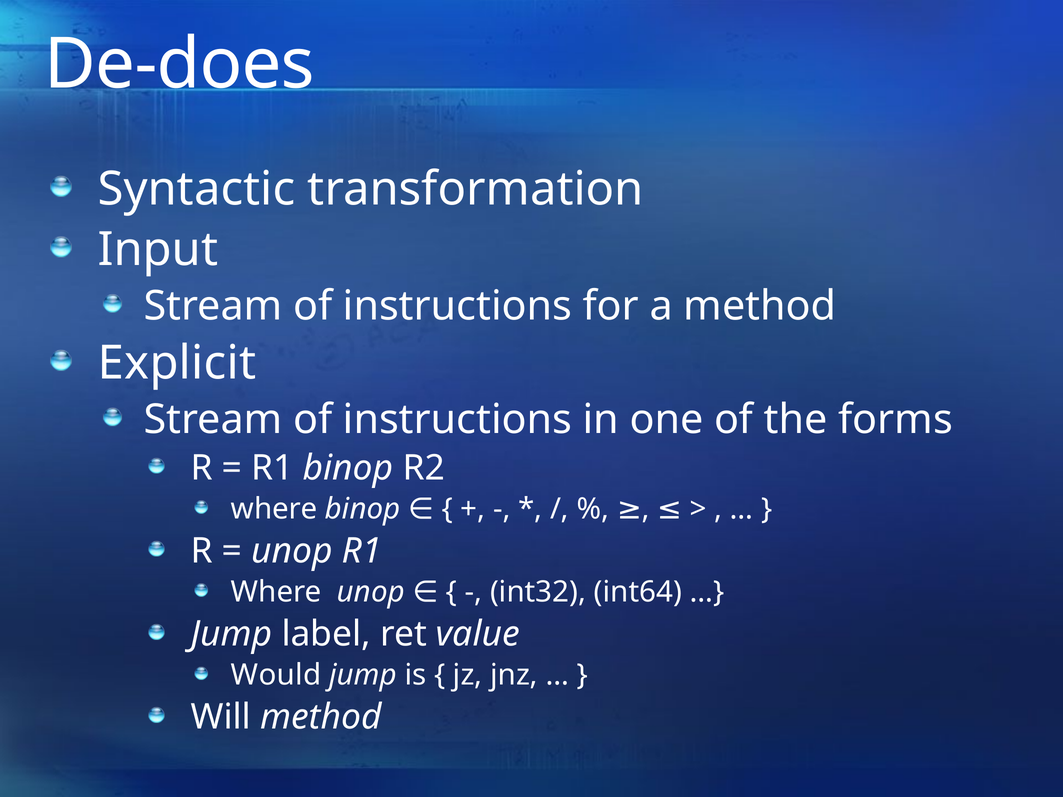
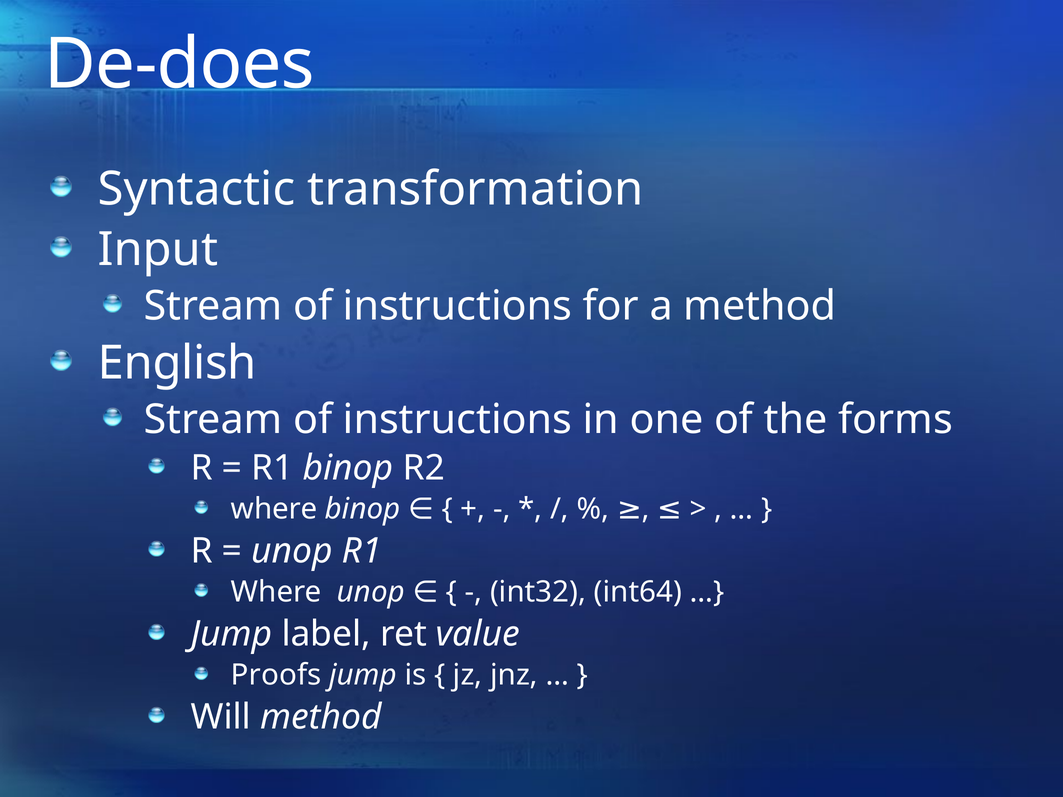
Explicit: Explicit -> English
Would: Would -> Proofs
